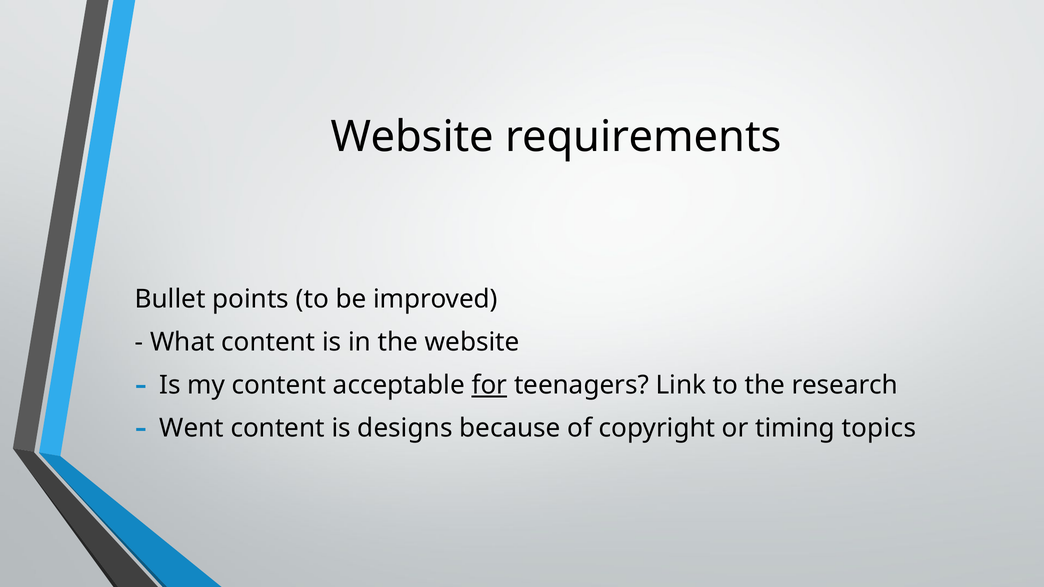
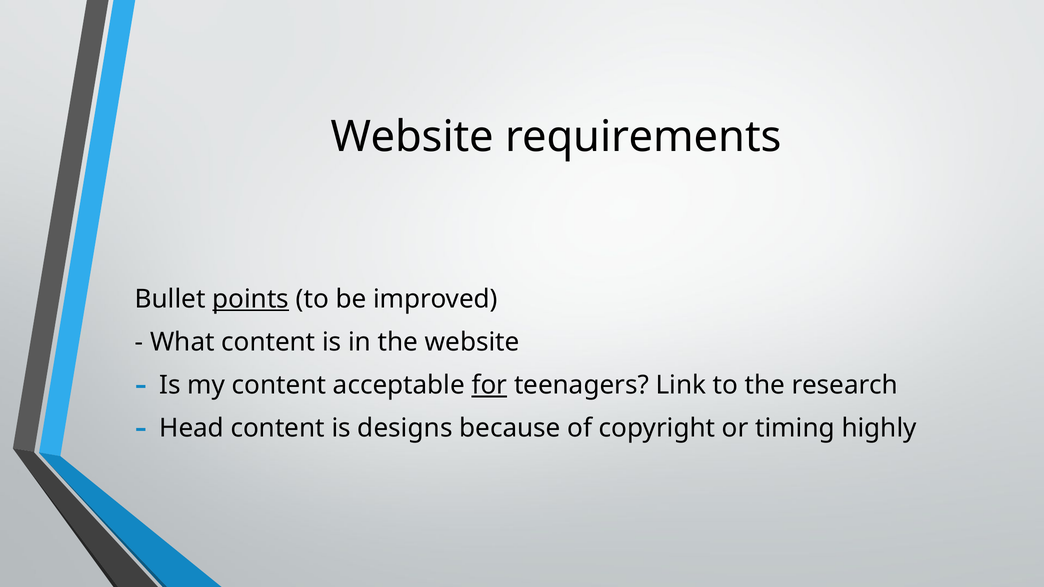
points underline: none -> present
Went: Went -> Head
topics: topics -> highly
